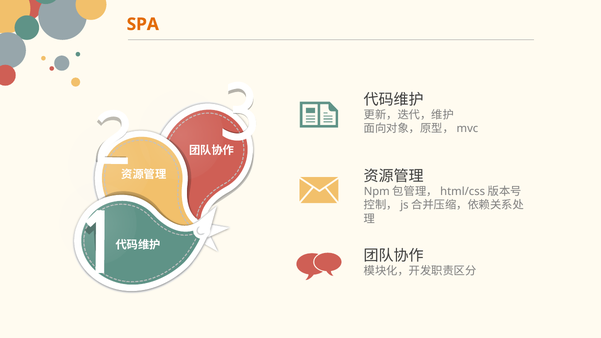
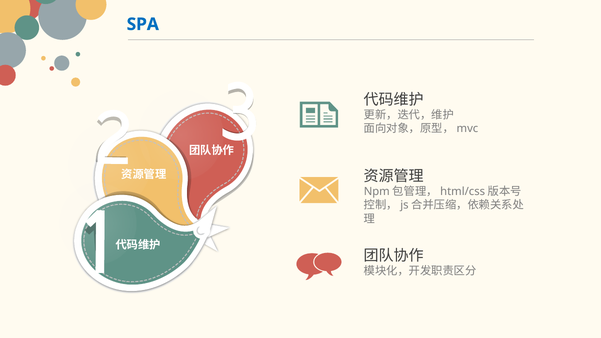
SPA colour: orange -> blue
